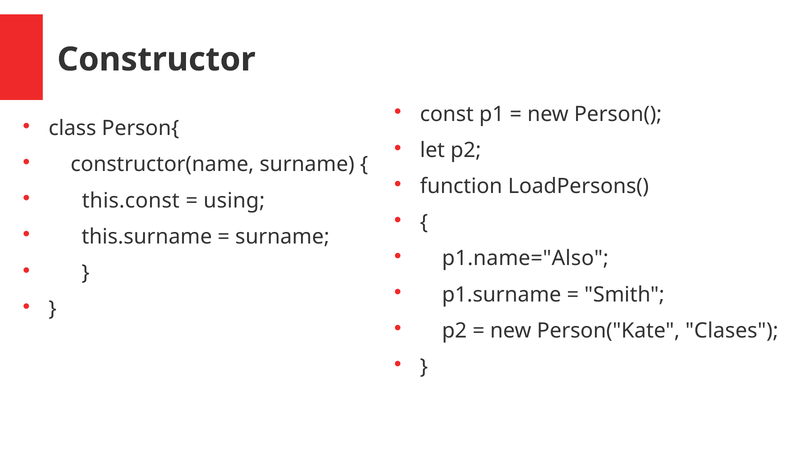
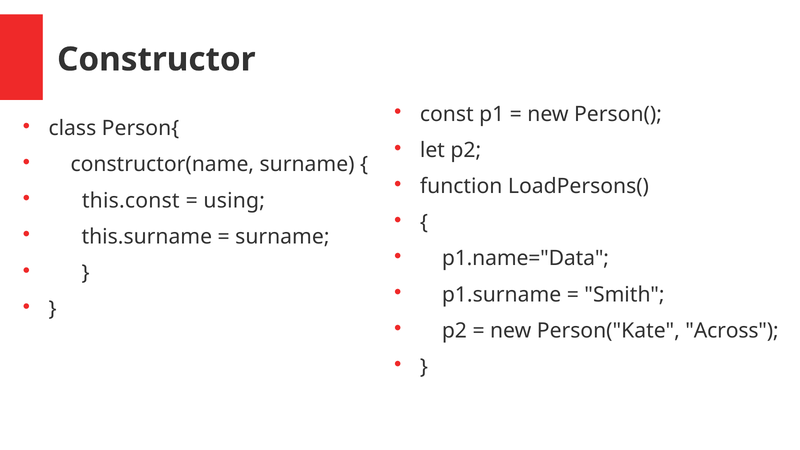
p1.name="Also: p1.name="Also -> p1.name="Data
Clases: Clases -> Across
